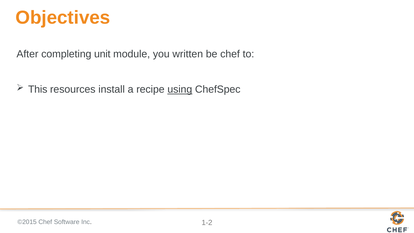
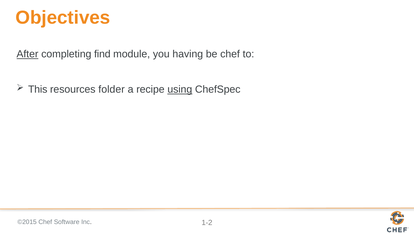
After underline: none -> present
unit: unit -> find
written: written -> having
install: install -> folder
